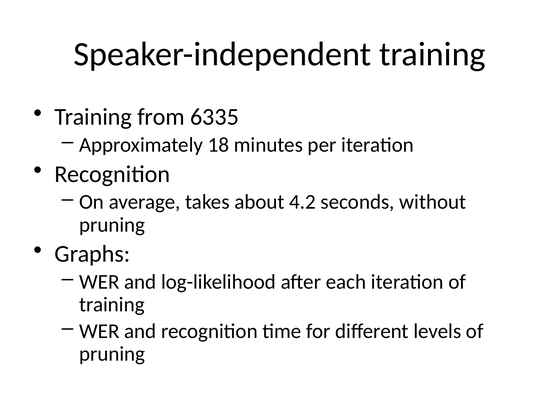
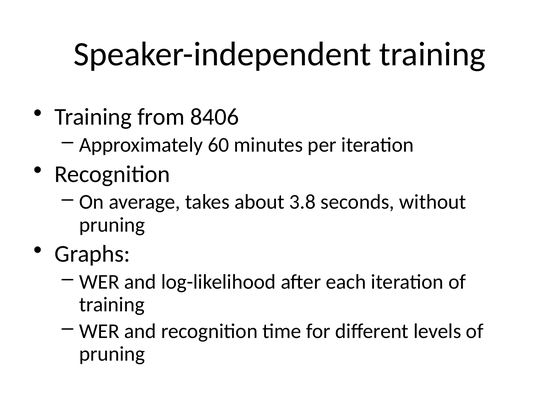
6335: 6335 -> 8406
18: 18 -> 60
4.2: 4.2 -> 3.8
